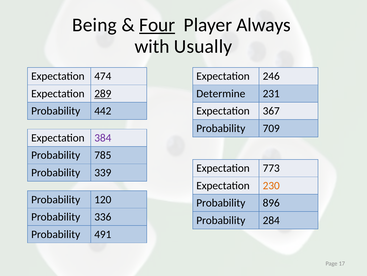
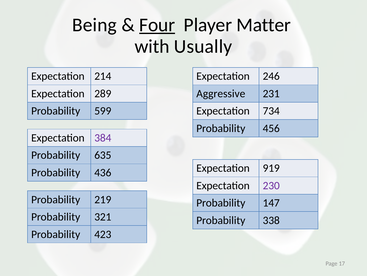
Always: Always -> Matter
474: 474 -> 214
289 underline: present -> none
Determine: Determine -> Aggressive
442: 442 -> 599
367: 367 -> 734
709: 709 -> 456
785: 785 -> 635
773: 773 -> 919
339: 339 -> 436
230 colour: orange -> purple
120: 120 -> 219
896: 896 -> 147
336: 336 -> 321
284: 284 -> 338
491: 491 -> 423
